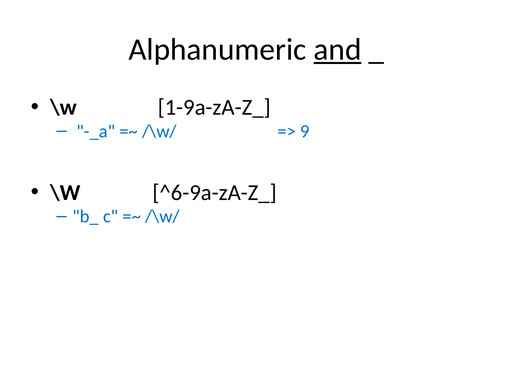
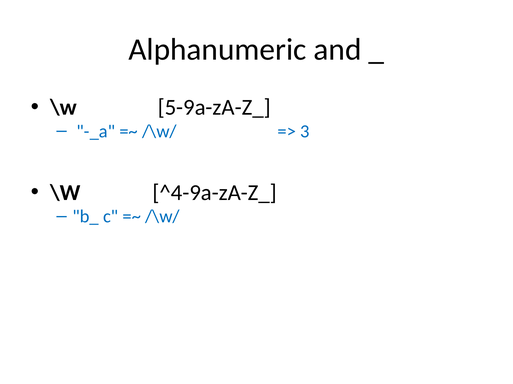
and underline: present -> none
1-9a-zA-Z_: 1-9a-zA-Z_ -> 5-9a-zA-Z_
9: 9 -> 3
^6-9a-zA-Z_: ^6-9a-zA-Z_ -> ^4-9a-zA-Z_
